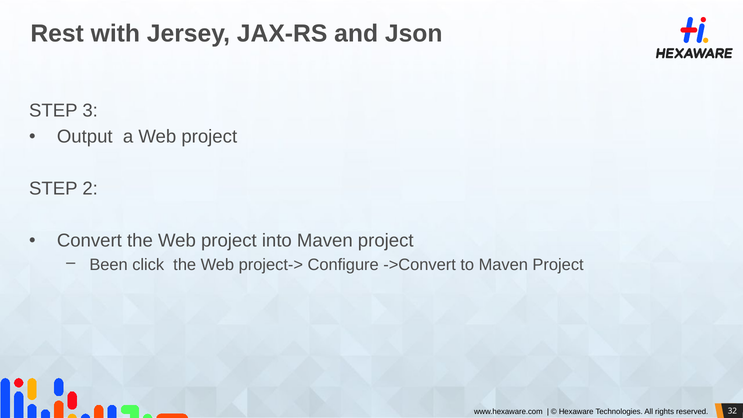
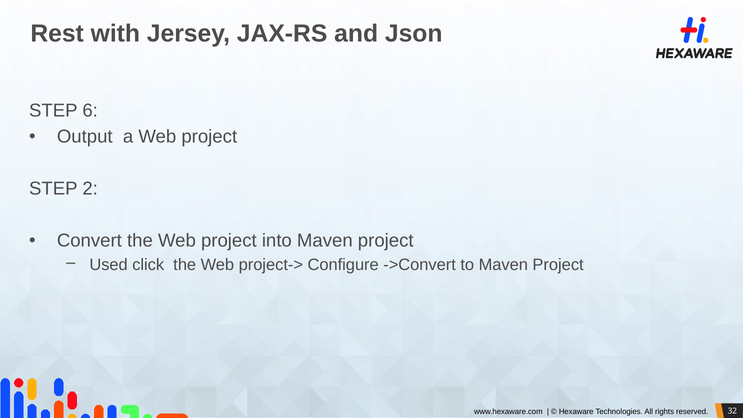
3: 3 -> 6
Been: Been -> Used
